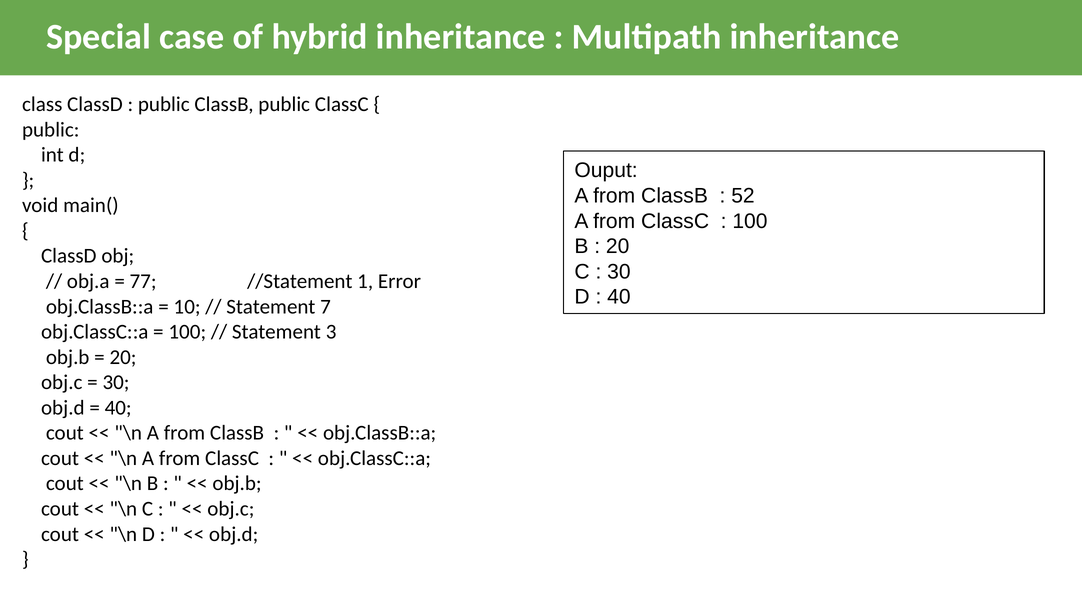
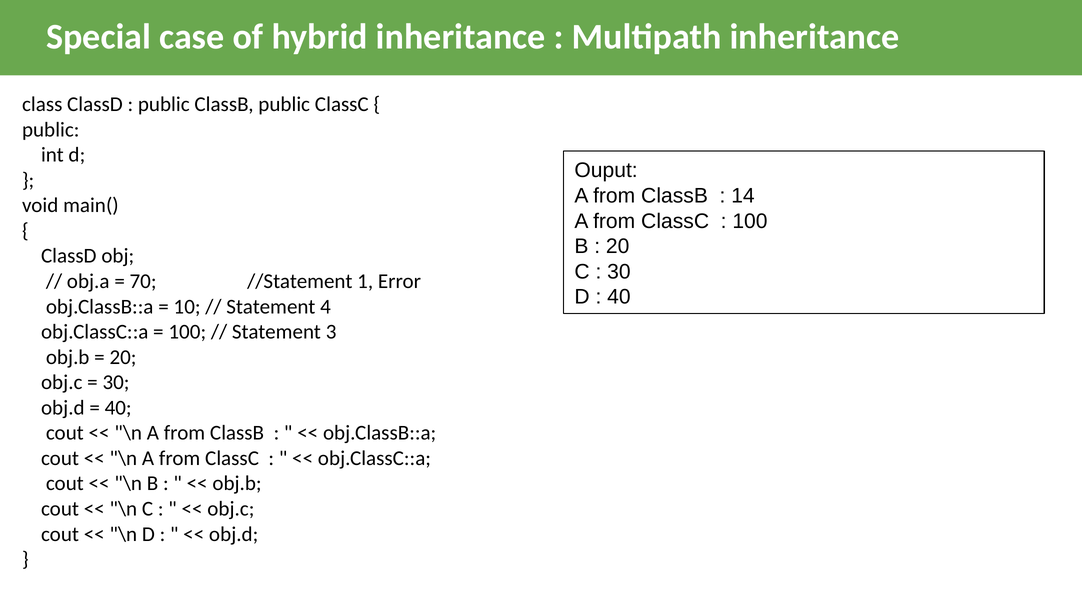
52: 52 -> 14
77: 77 -> 70
7: 7 -> 4
